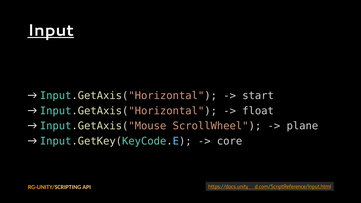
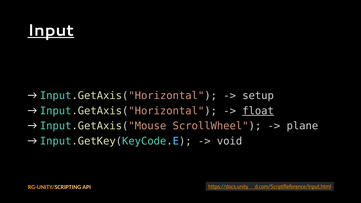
start: start -> setup
float underline: none -> present
core: core -> void
